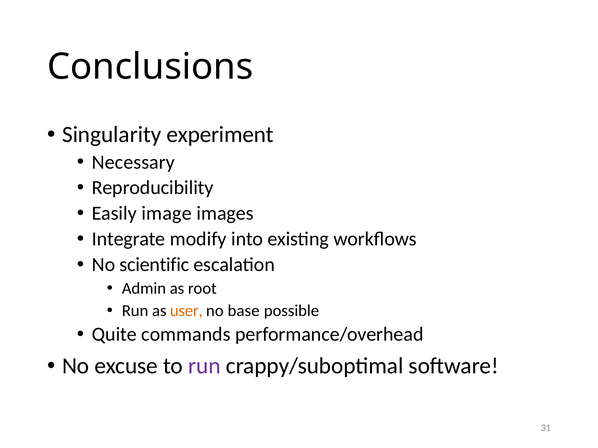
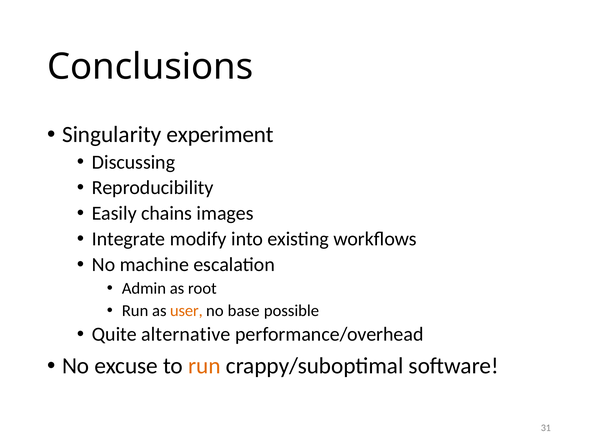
Necessary: Necessary -> Discussing
image: image -> chains
scientific: scientific -> machine
commands: commands -> alternative
run at (204, 366) colour: purple -> orange
